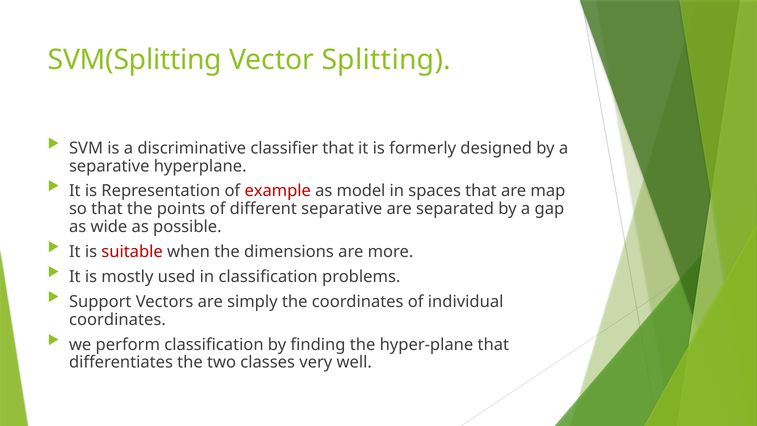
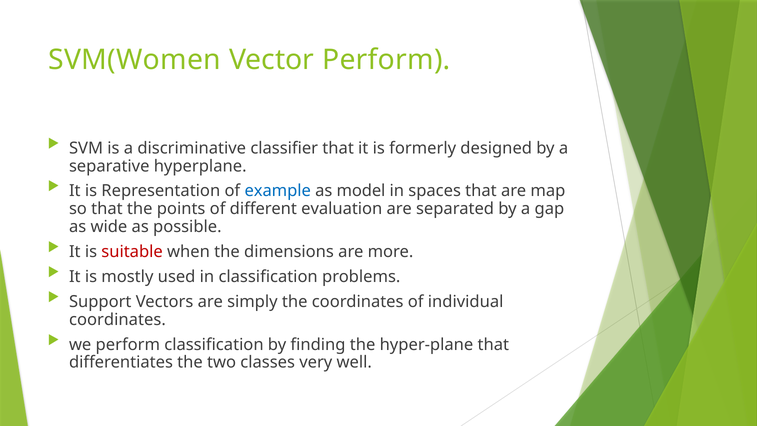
SVM(Splitting: SVM(Splitting -> SVM(Women
Vector Splitting: Splitting -> Perform
example colour: red -> blue
different separative: separative -> evaluation
